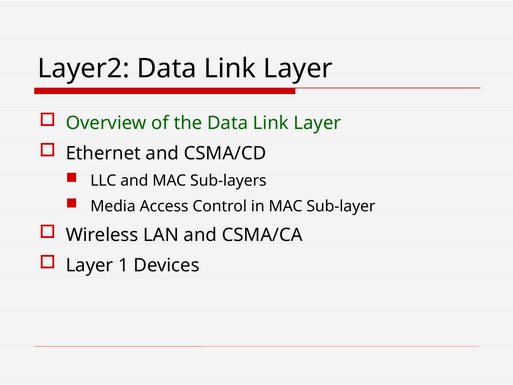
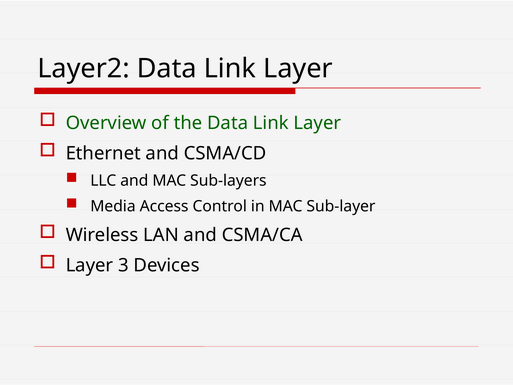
1: 1 -> 3
